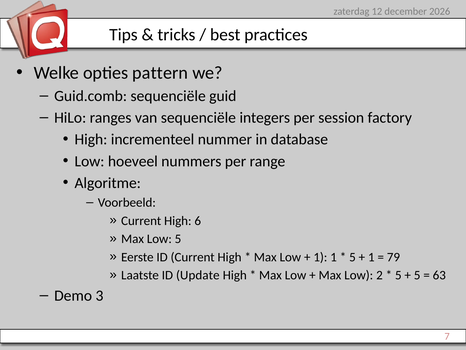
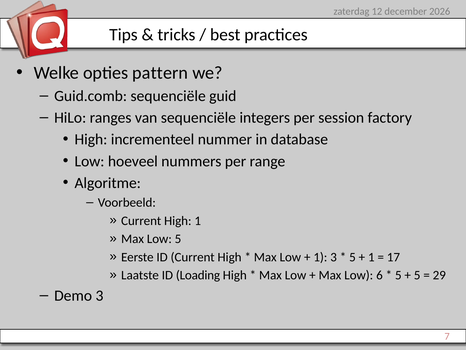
High 6: 6 -> 1
1 1: 1 -> 3
79: 79 -> 17
Update: Update -> Loading
2: 2 -> 6
63: 63 -> 29
